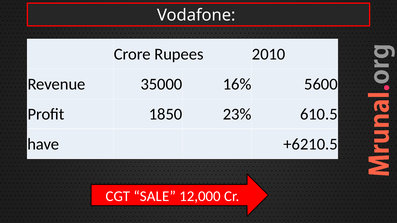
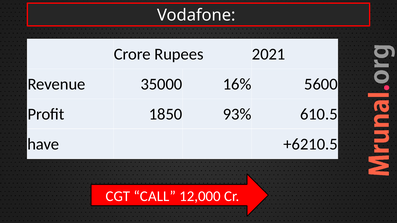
2010: 2010 -> 2021
23%: 23% -> 93%
SALE: SALE -> CALL
